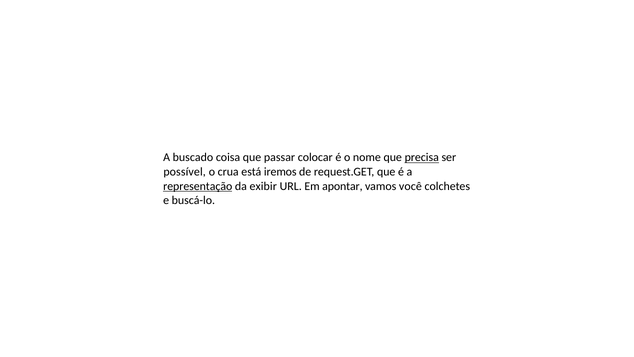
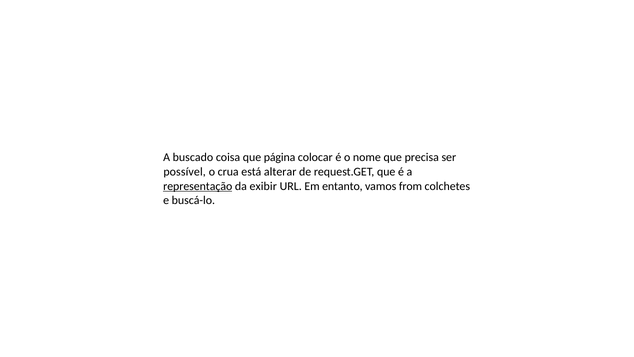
passar: passar -> página
precisa underline: present -> none
iremos: iremos -> alterar
apontar: apontar -> entanto
você: você -> from
